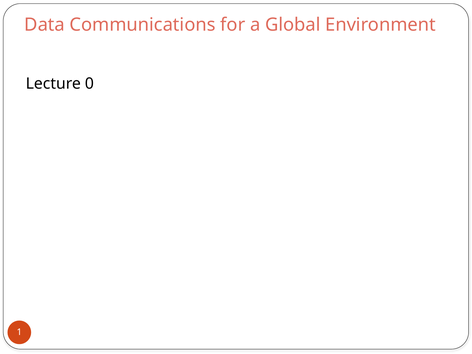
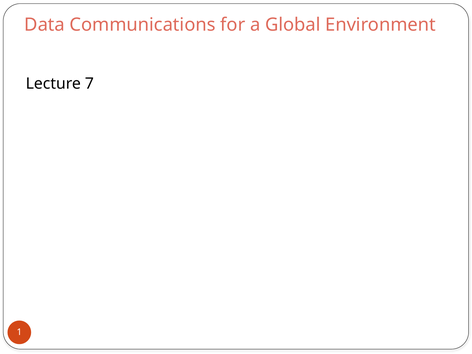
0: 0 -> 7
